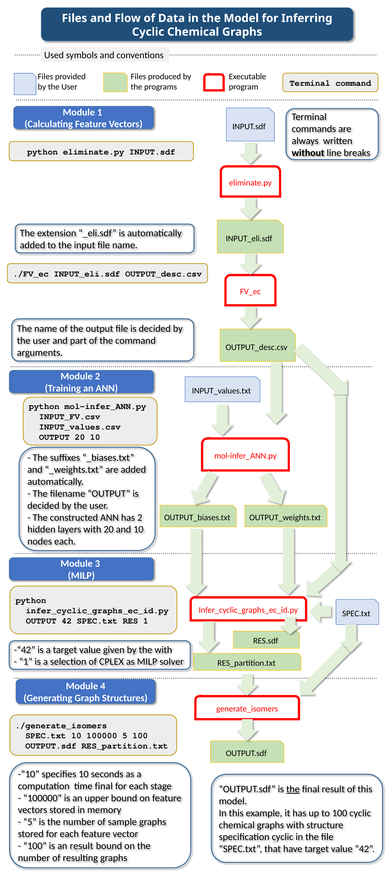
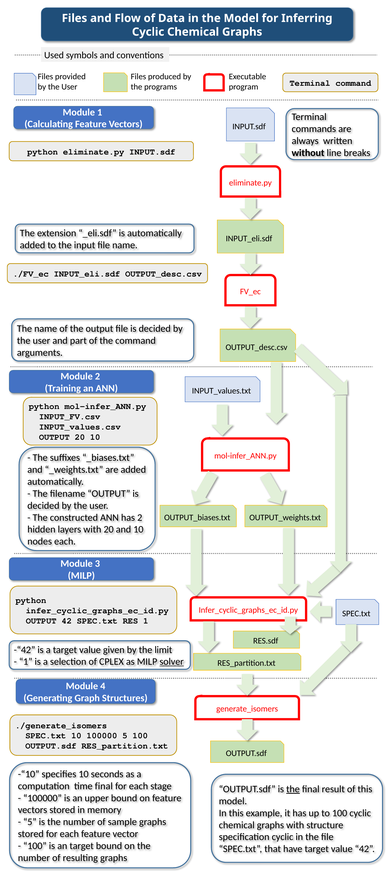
the with: with -> limit
solver underline: none -> present
an result: result -> target
